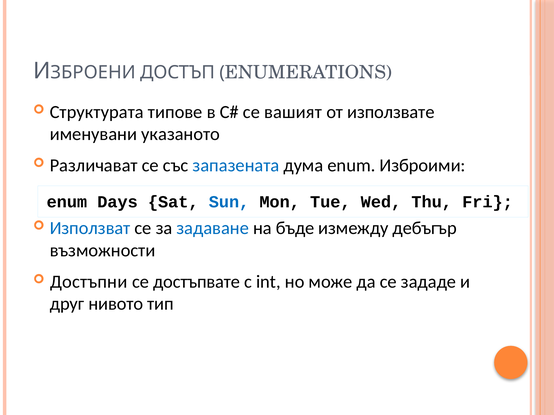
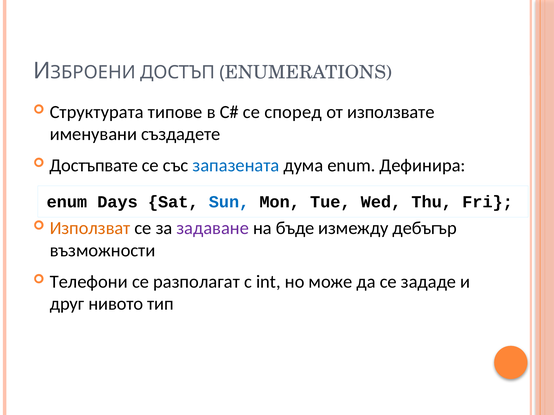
вашият: вашият -> според
указаното: указаното -> създадете
Различават: Различават -> Достъпвате
Изброими: Изброими -> Дефинира
Използват colour: blue -> orange
задаване colour: blue -> purple
Достъпни: Достъпни -> Телефони
достъпвате: достъпвате -> разполагат
